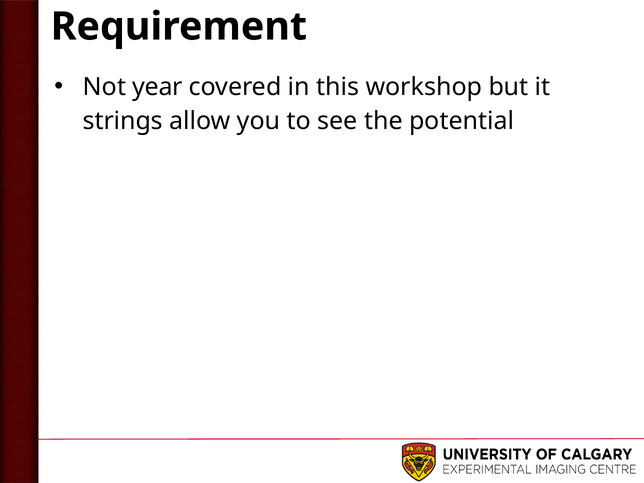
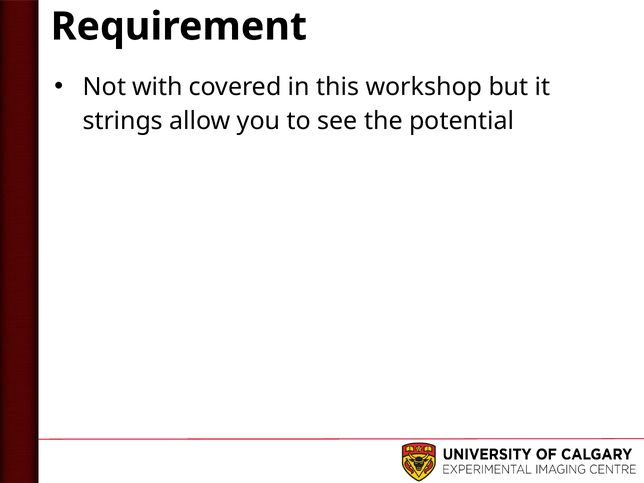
year: year -> with
